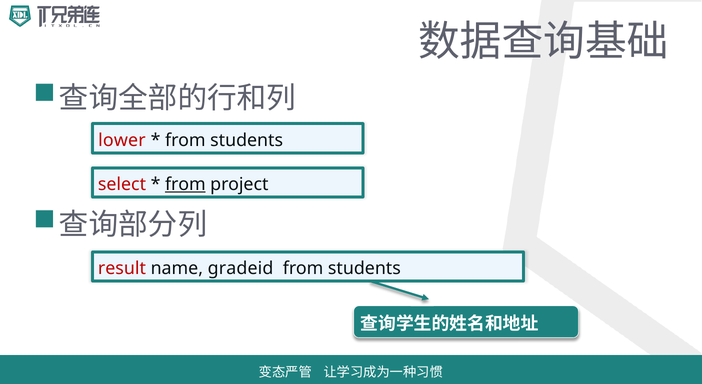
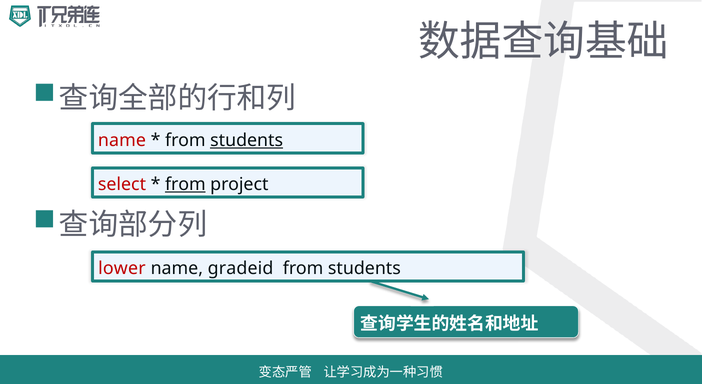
lower at (122, 141): lower -> name
students at (247, 141) underline: none -> present
result: result -> lower
